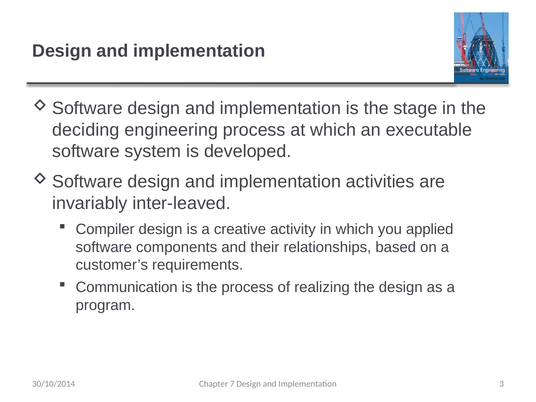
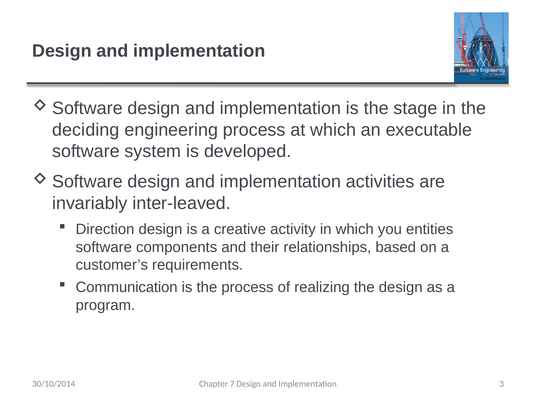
Compiler: Compiler -> Direction
applied: applied -> entities
